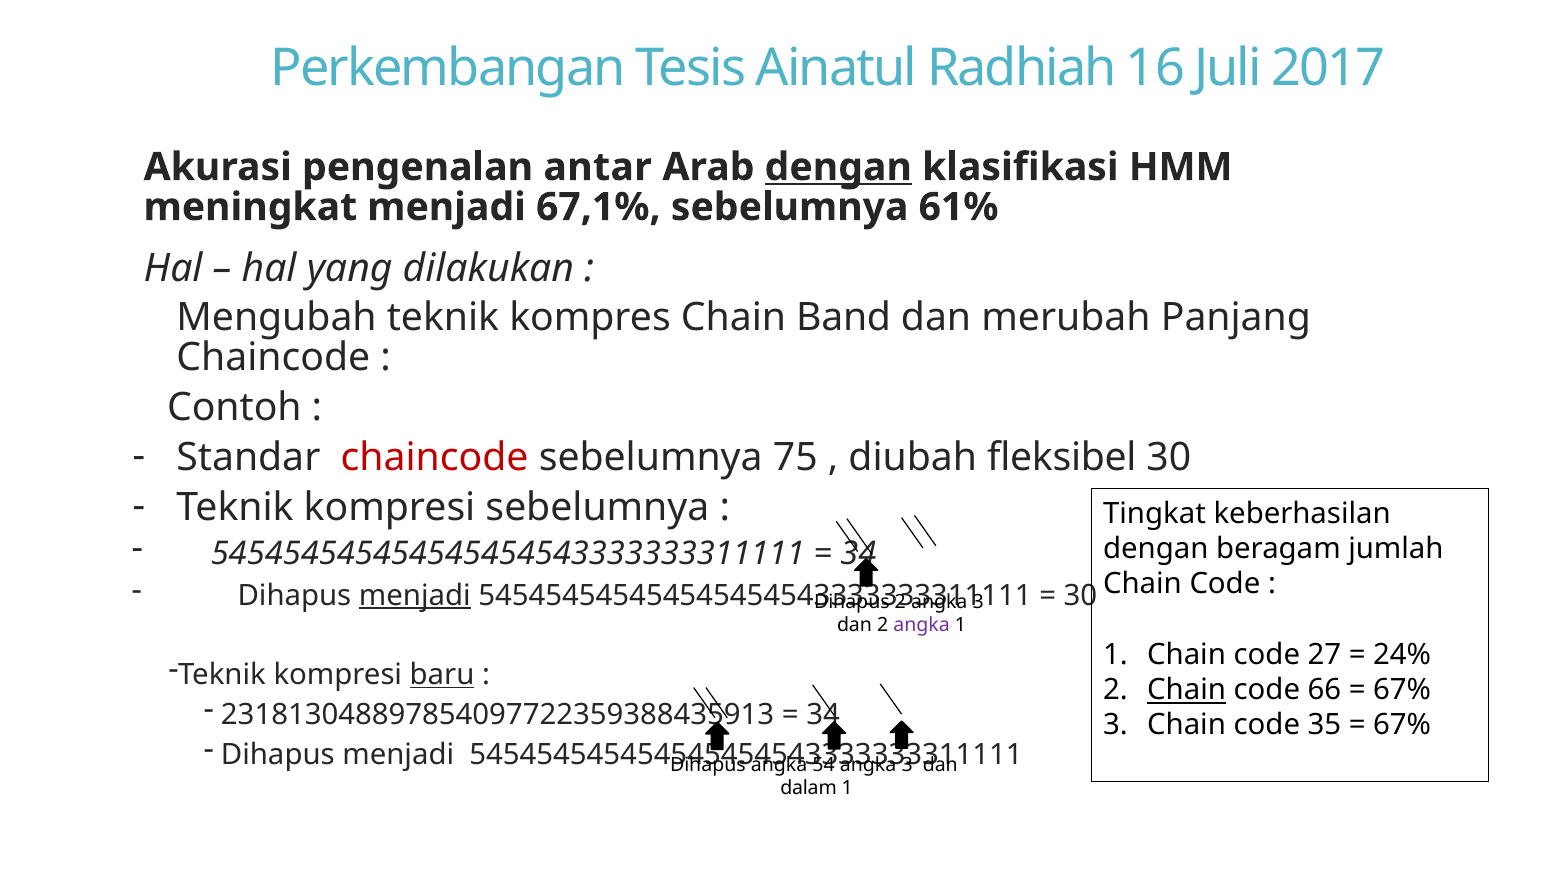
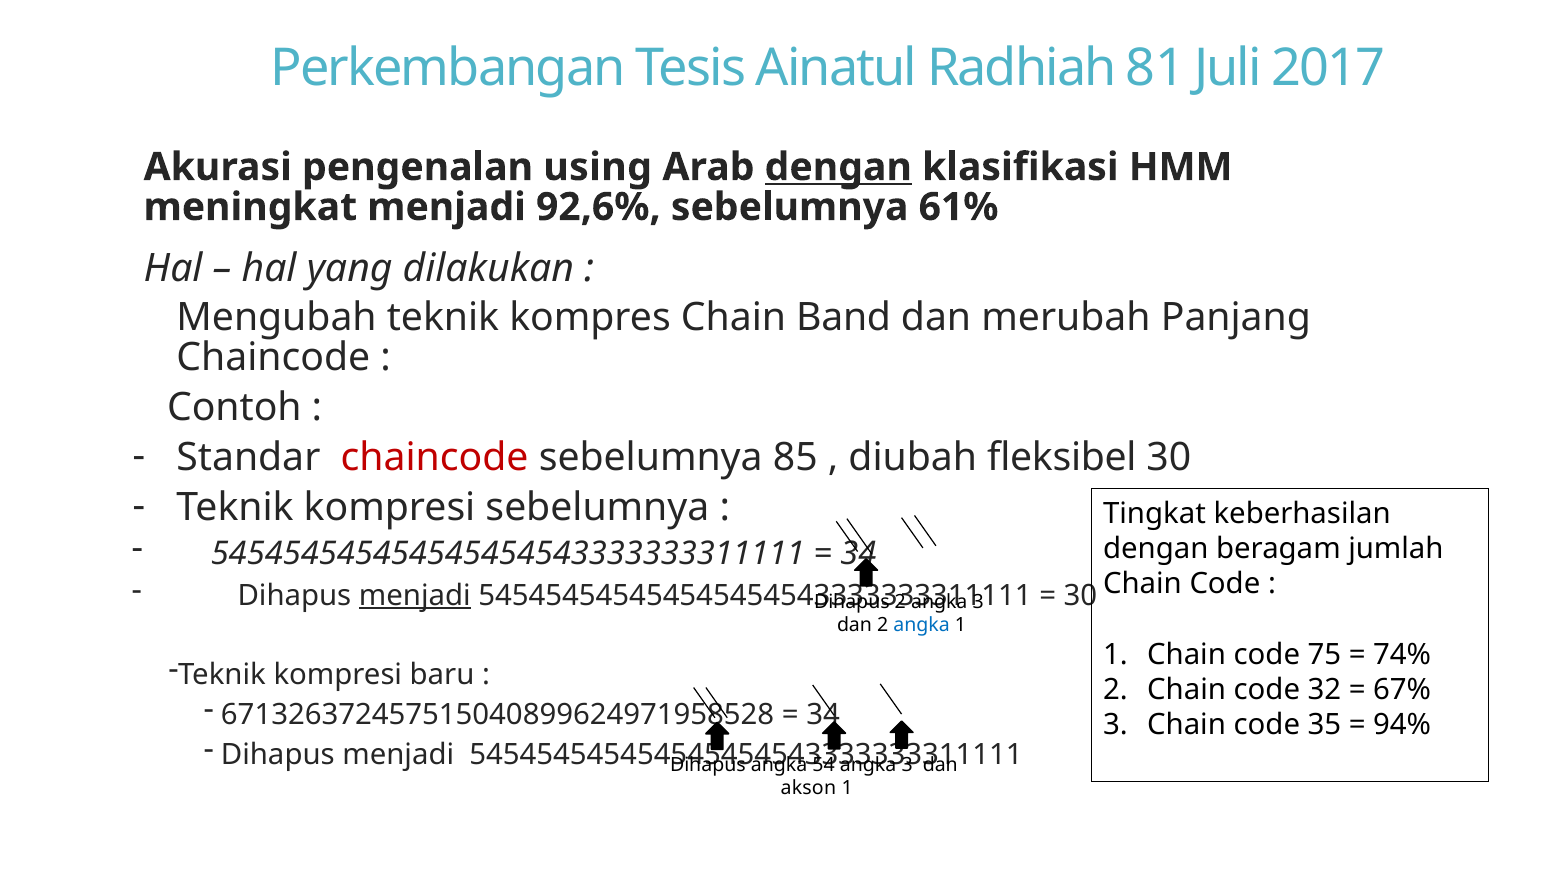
16: 16 -> 81
antar: antar -> using
67,1%: 67,1% -> 92,6%
75: 75 -> 85
angka at (922, 625) colour: purple -> blue
27: 27 -> 75
24%: 24% -> 74%
baru underline: present -> none
Chain at (1187, 690) underline: present -> none
66: 66 -> 32
231813048897854097722359388435913: 231813048897854097722359388435913 -> 671326372457515040899624971958528
67% at (1402, 725): 67% -> 94%
dalam: dalam -> akson
